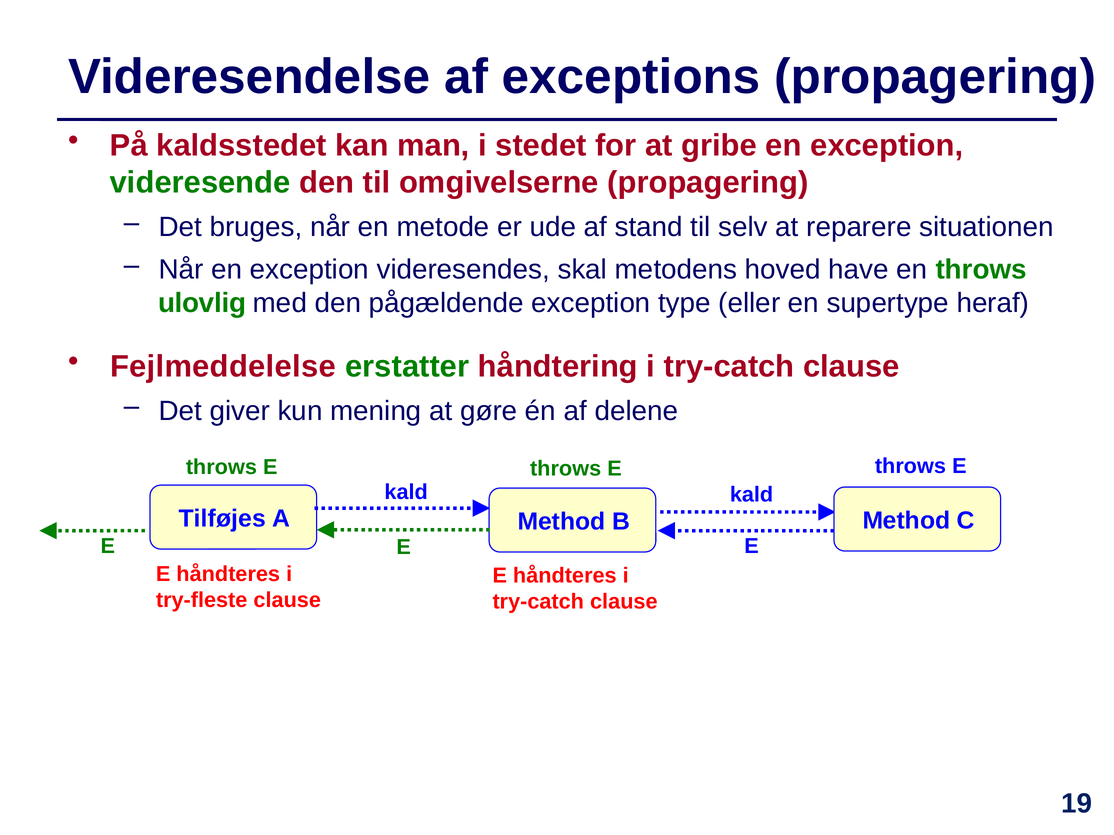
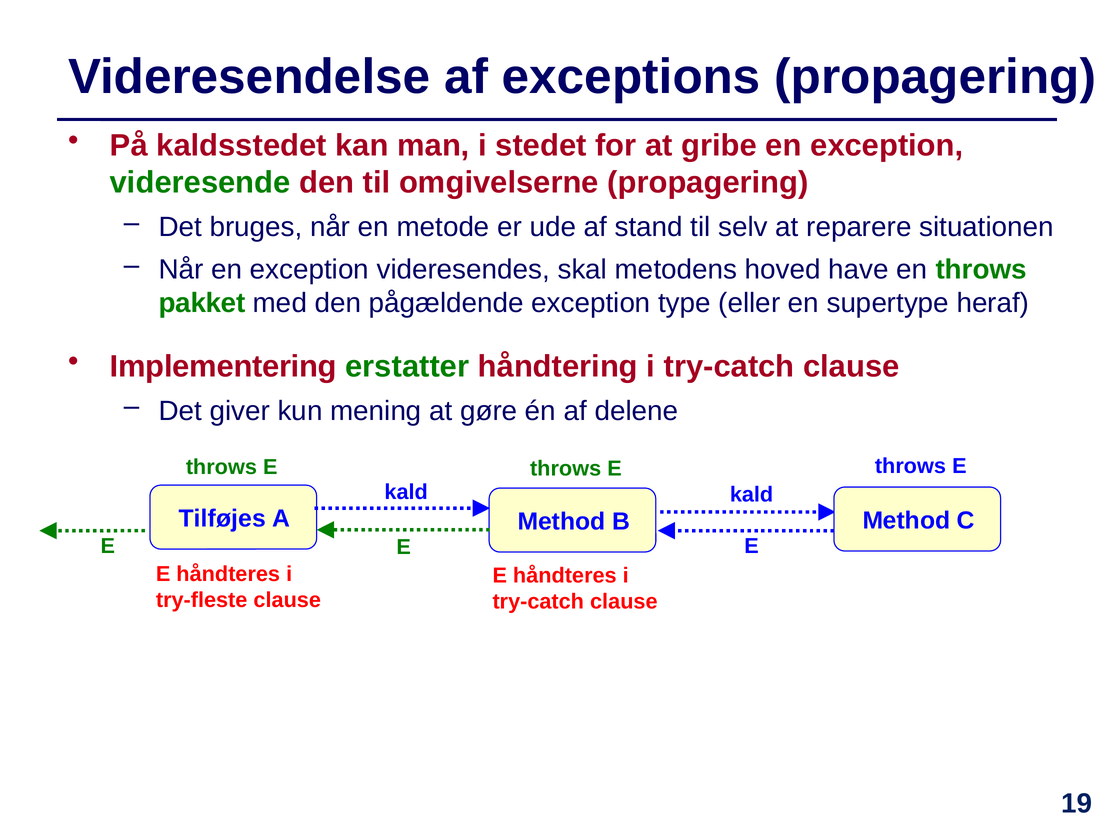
ulovlig: ulovlig -> pakket
Fejlmeddelelse: Fejlmeddelelse -> Implementering
